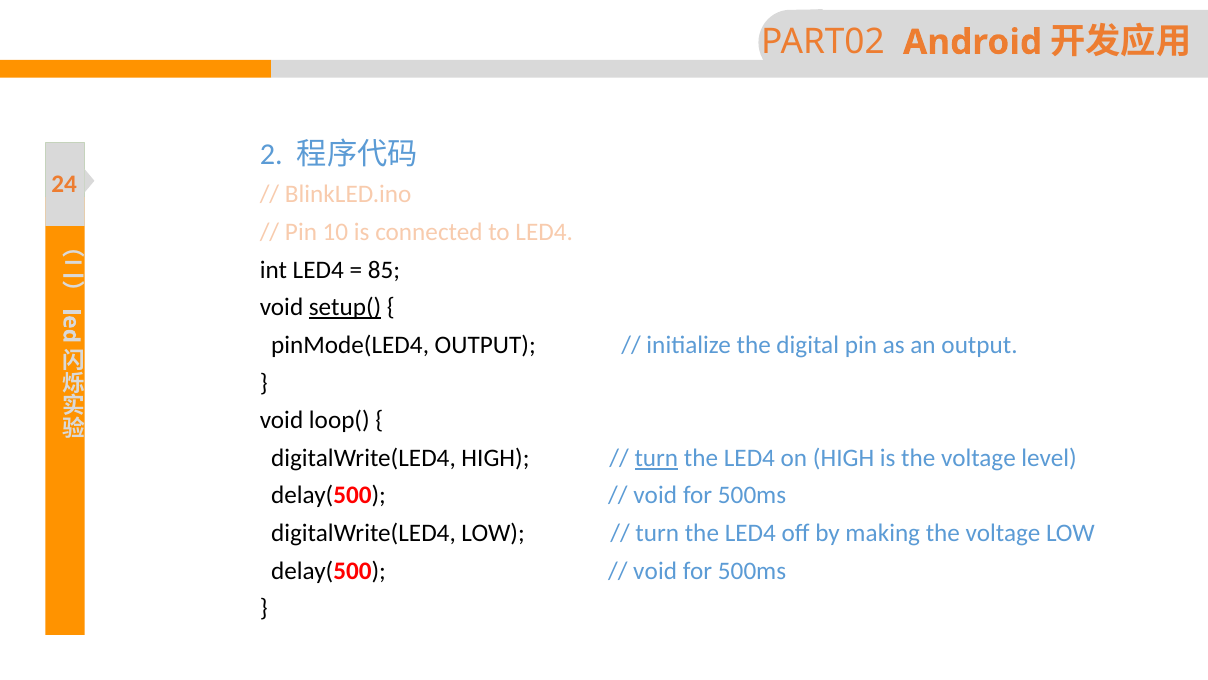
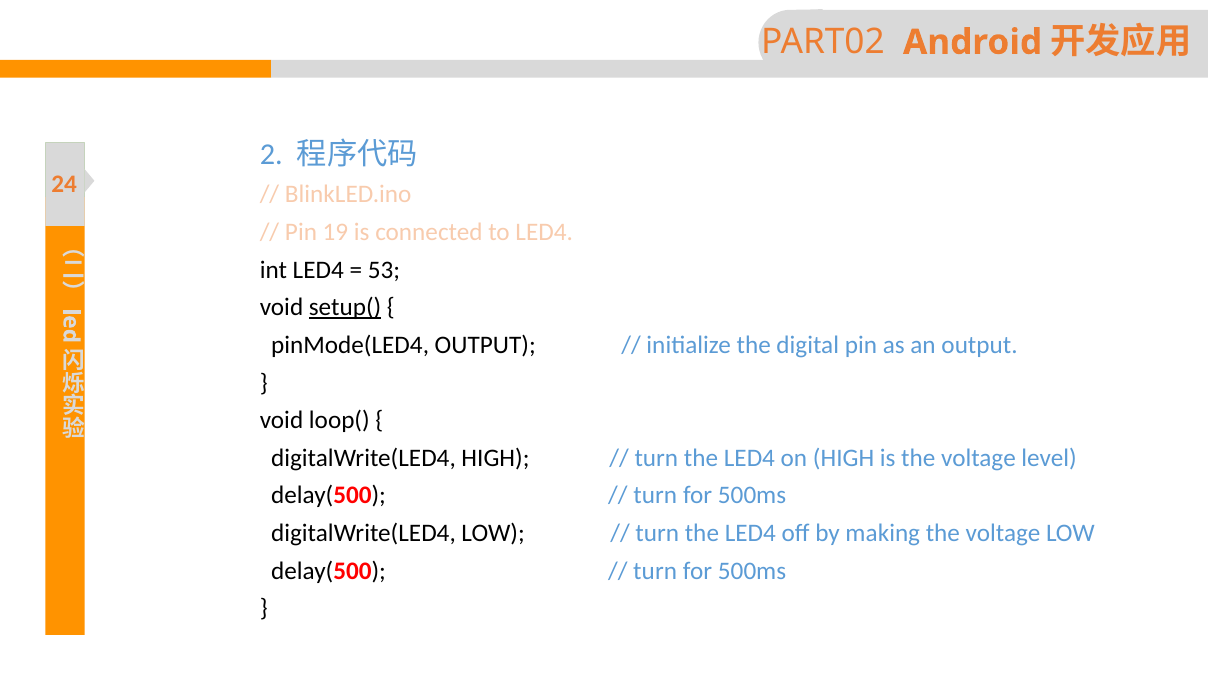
10: 10 -> 19
85: 85 -> 53
turn at (656, 458) underline: present -> none
void at (655, 495): void -> turn
void at (655, 571): void -> turn
